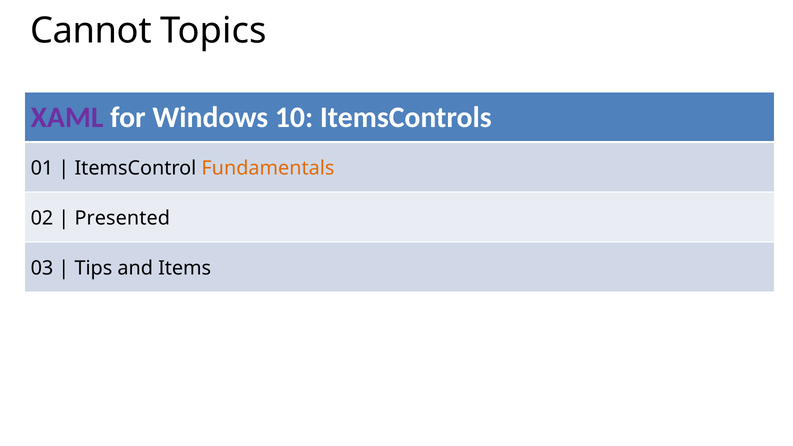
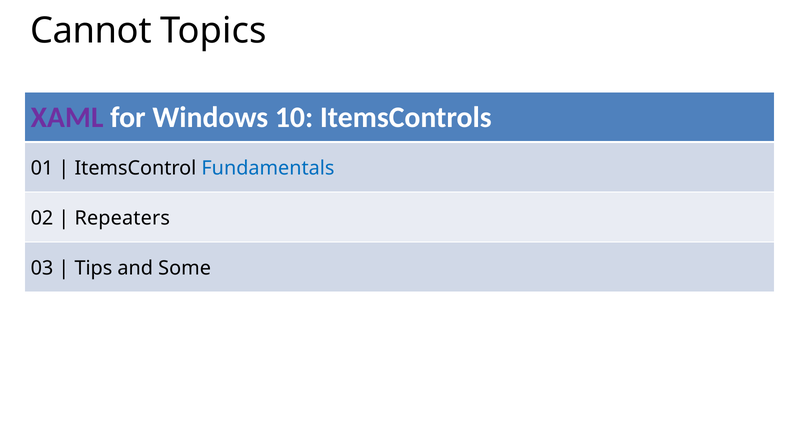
Fundamentals colour: orange -> blue
Presented: Presented -> Repeaters
Items: Items -> Some
